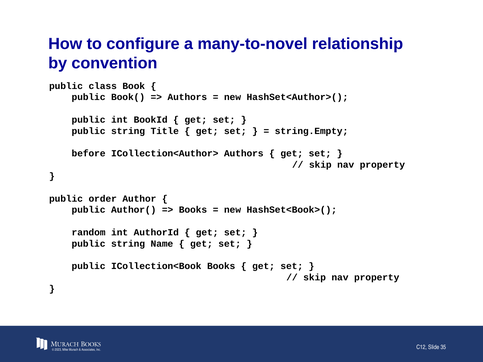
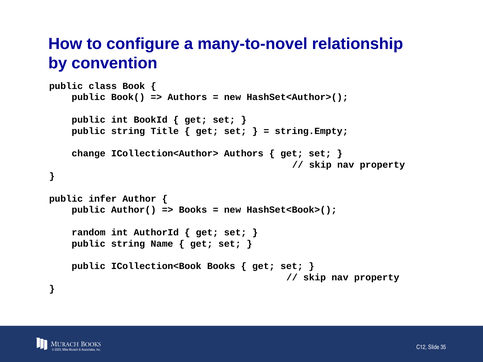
before: before -> change
order: order -> infer
